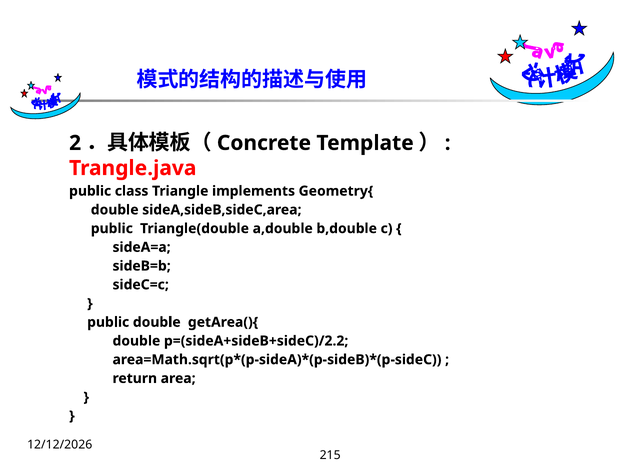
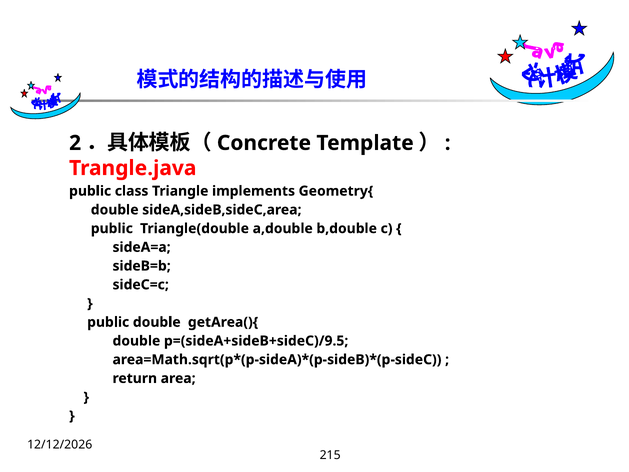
p=(sideA+sideB+sideC)/2.2: p=(sideA+sideB+sideC)/2.2 -> p=(sideA+sideB+sideC)/9.5
